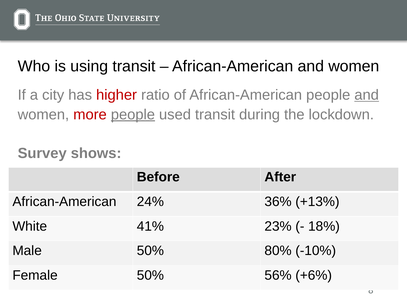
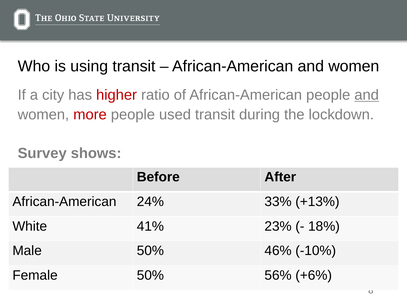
people at (133, 115) underline: present -> none
36%: 36% -> 33%
80%: 80% -> 46%
